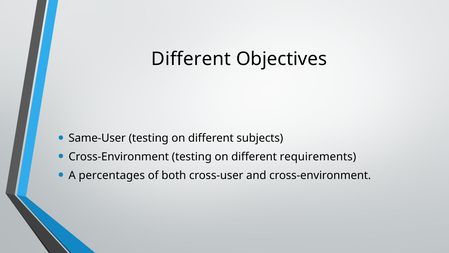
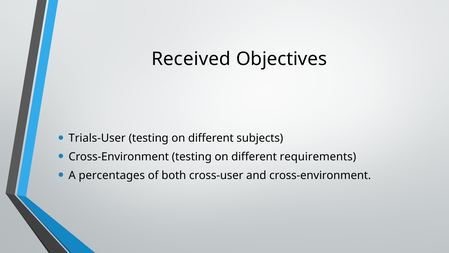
Different at (191, 59): Different -> Received
Same-User: Same-User -> Trials-User
